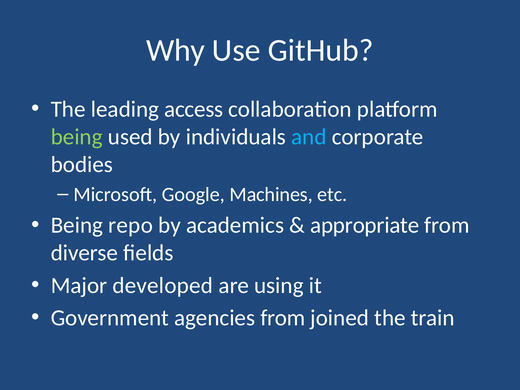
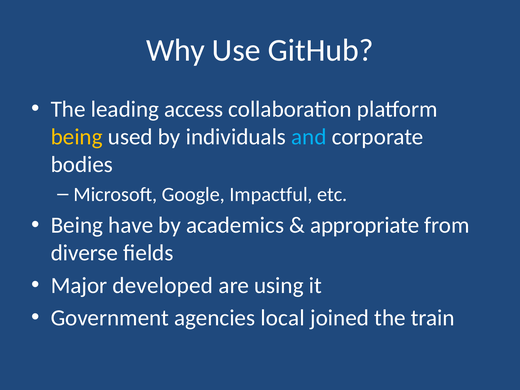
being at (77, 137) colour: light green -> yellow
Machines: Machines -> Impactful
repo: repo -> have
agencies from: from -> local
